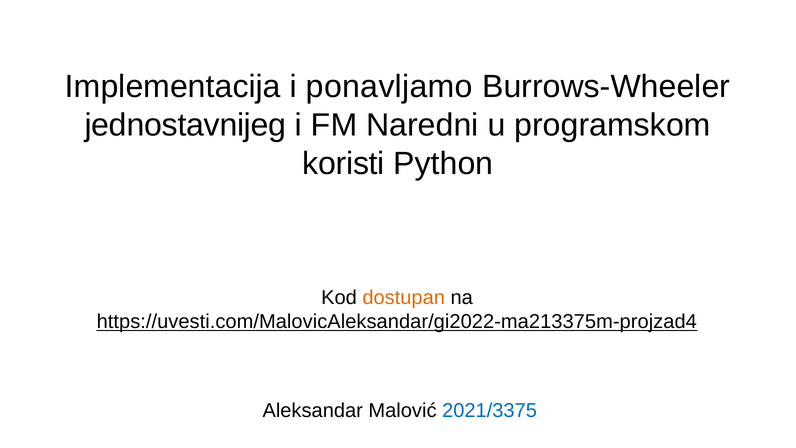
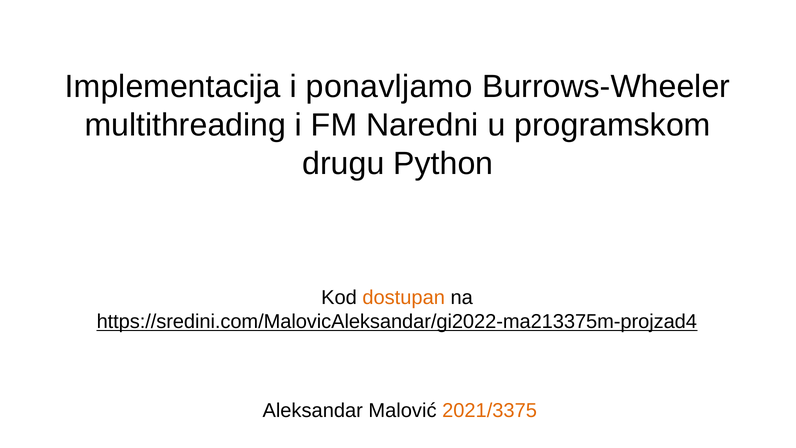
jednostavnijeg: jednostavnijeg -> multithreading
koristi: koristi -> drugu
https://uvesti.com/MalovicAleksandar/gi2022-ma213375m-projzad4: https://uvesti.com/MalovicAleksandar/gi2022-ma213375m-projzad4 -> https://sredini.com/MalovicAleksandar/gi2022-ma213375m-projzad4
2021/3375 colour: blue -> orange
